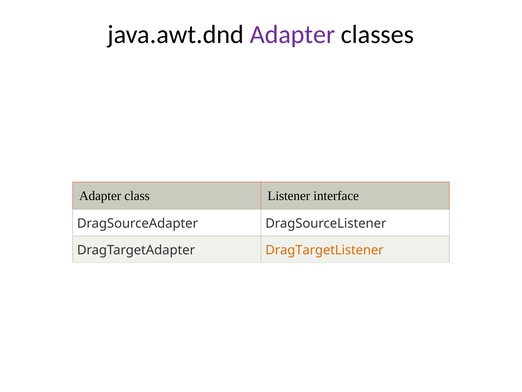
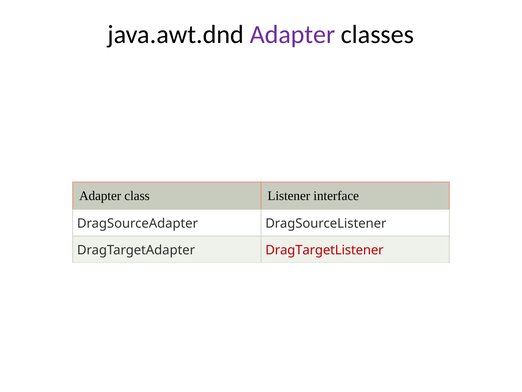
DragTargetListener colour: orange -> red
